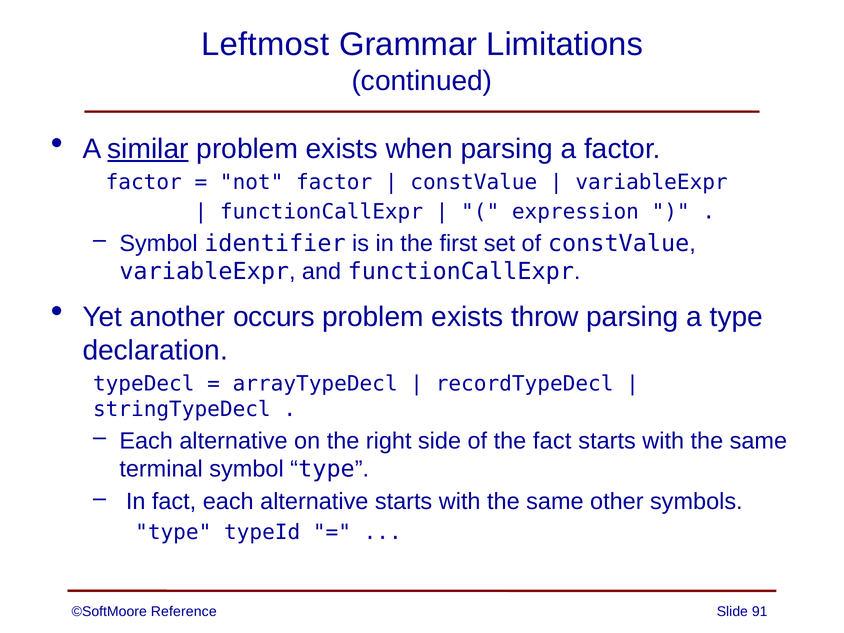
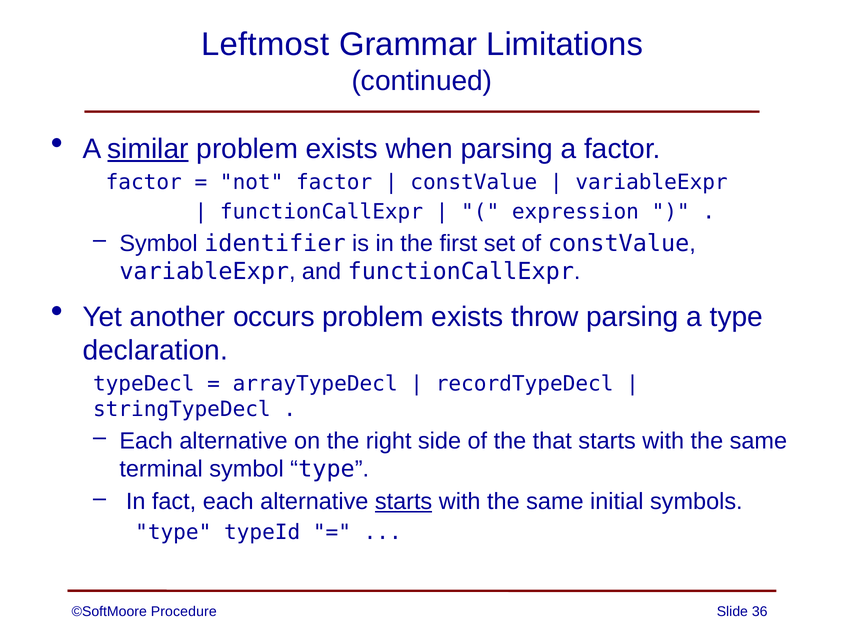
the fact: fact -> that
starts at (404, 502) underline: none -> present
other: other -> initial
Reference: Reference -> Procedure
91: 91 -> 36
